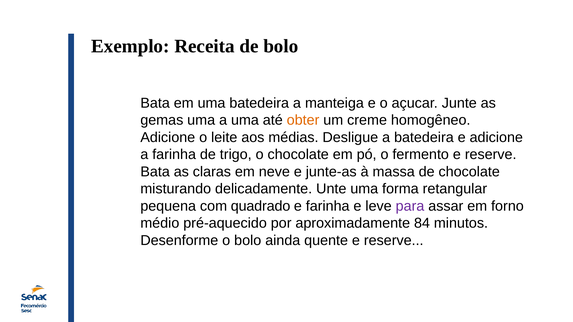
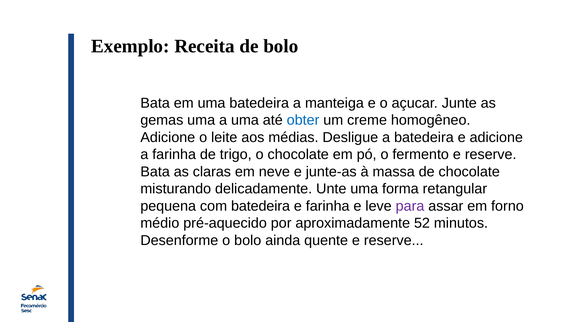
obter colour: orange -> blue
com quadrado: quadrado -> batedeira
84: 84 -> 52
